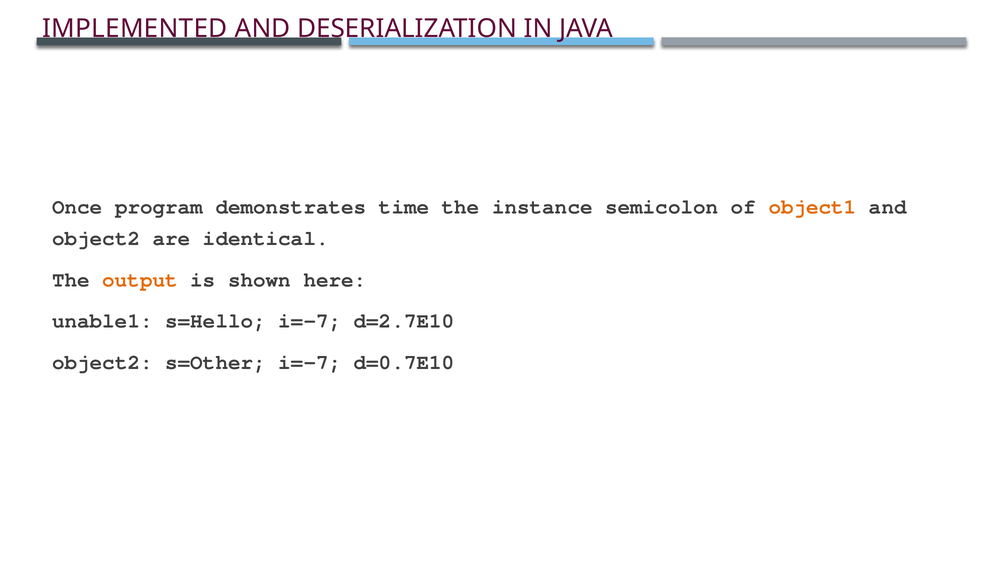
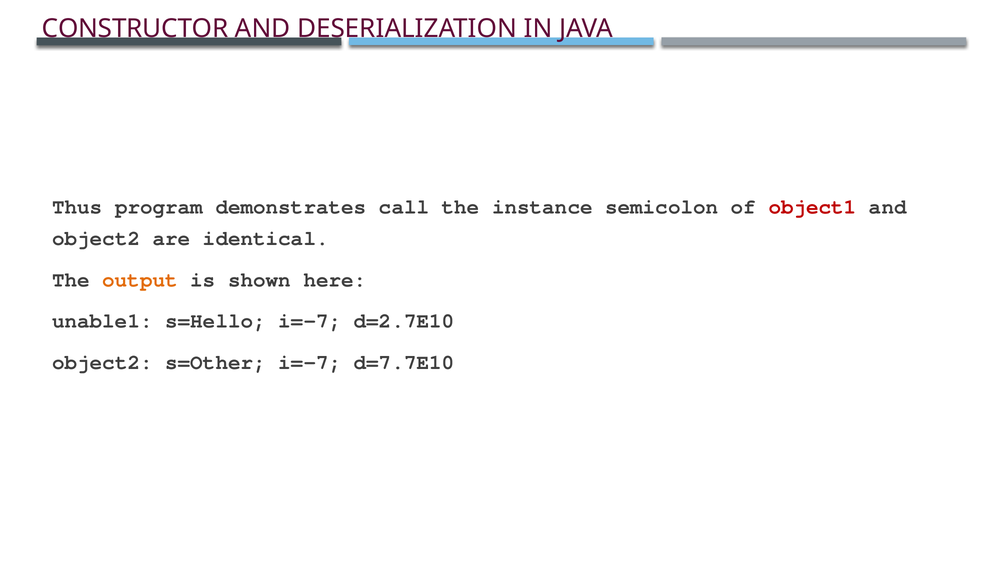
IMPLEMENTED: IMPLEMENTED -> CONSTRUCTOR
Once: Once -> Thus
time: time -> call
object1 colour: orange -> red
d=0.7E10: d=0.7E10 -> d=7.7E10
